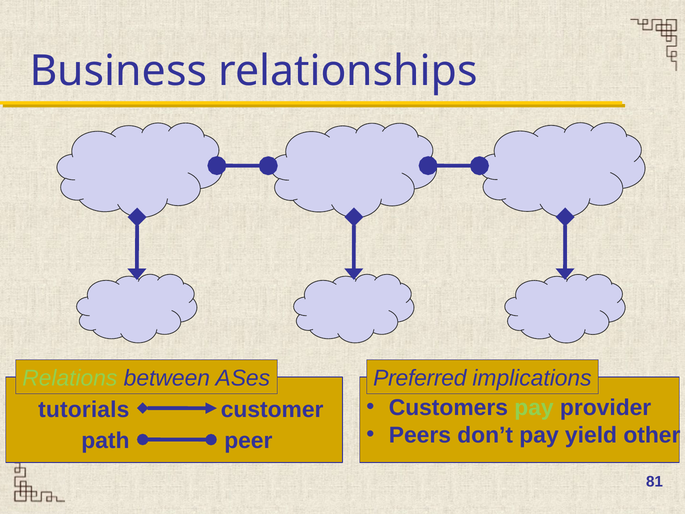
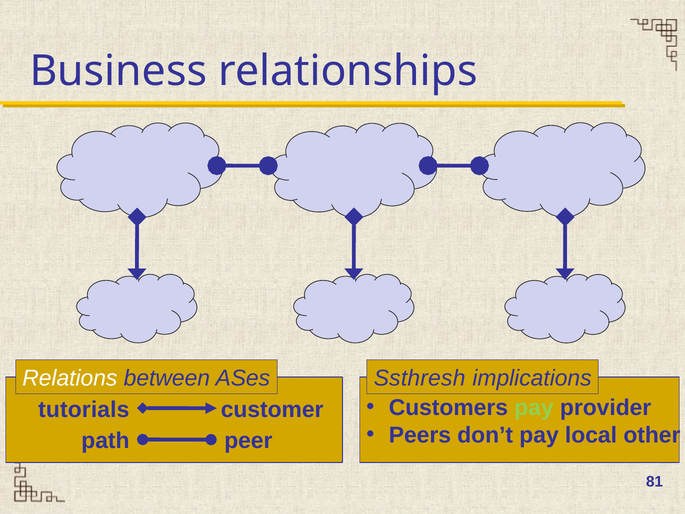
Relations colour: light green -> white
Preferred: Preferred -> Ssthresh
yield: yield -> local
